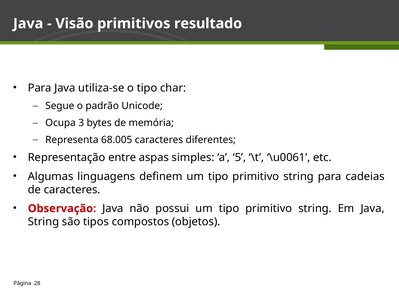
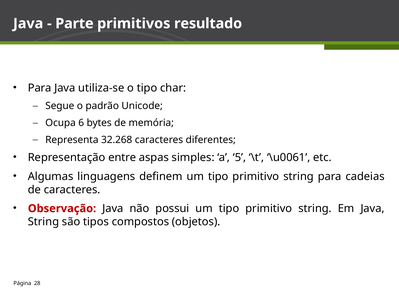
Visão: Visão -> Parte
3: 3 -> 6
68.005: 68.005 -> 32.268
